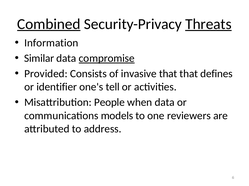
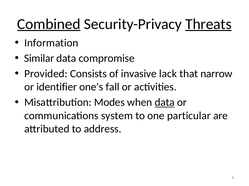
compromise underline: present -> none
invasive that: that -> lack
defines: defines -> narrow
tell: tell -> fall
People: People -> Modes
data at (165, 103) underline: none -> present
models: models -> system
reviewers: reviewers -> particular
